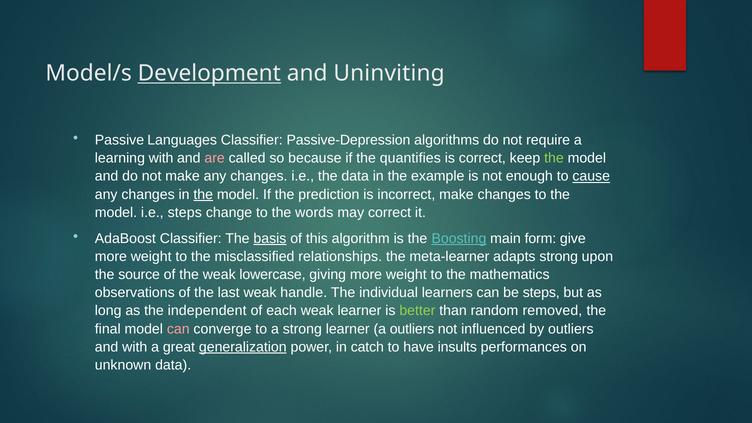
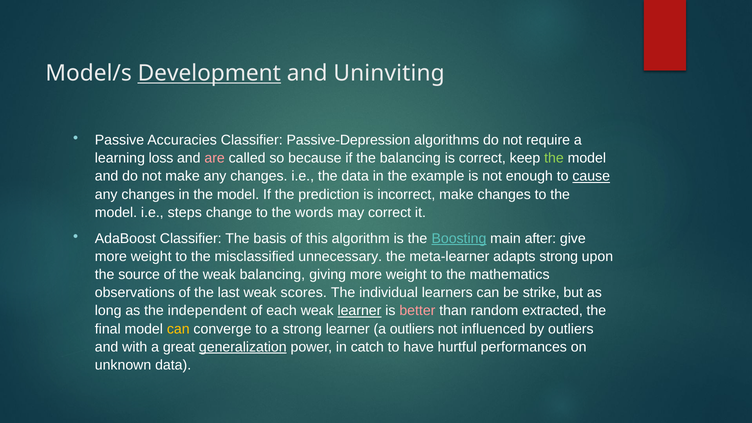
Languages: Languages -> Accuracies
learning with: with -> loss
the quantifies: quantifies -> balancing
the at (203, 194) underline: present -> none
basis underline: present -> none
form: form -> after
relationships: relationships -> unnecessary
weak lowercase: lowercase -> balancing
handle: handle -> scores
be steps: steps -> strike
learner at (359, 311) underline: none -> present
better colour: light green -> pink
removed: removed -> extracted
can at (178, 329) colour: pink -> yellow
insults: insults -> hurtful
